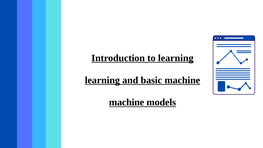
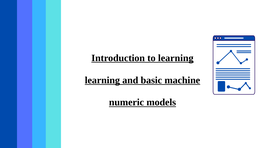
machine at (127, 102): machine -> numeric
